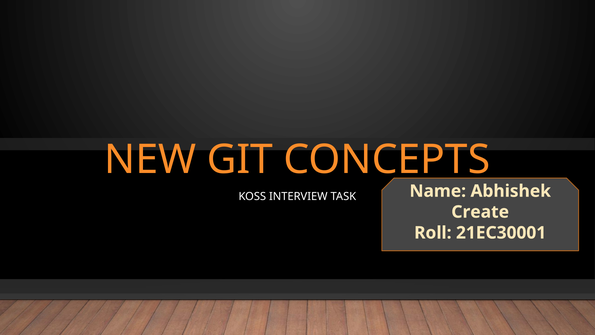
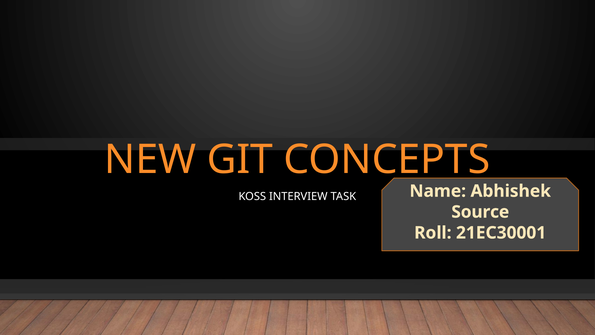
Create: Create -> Source
